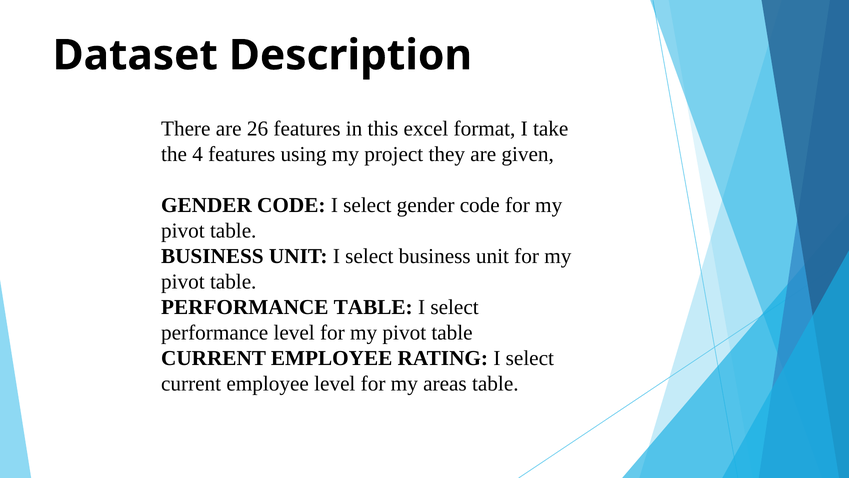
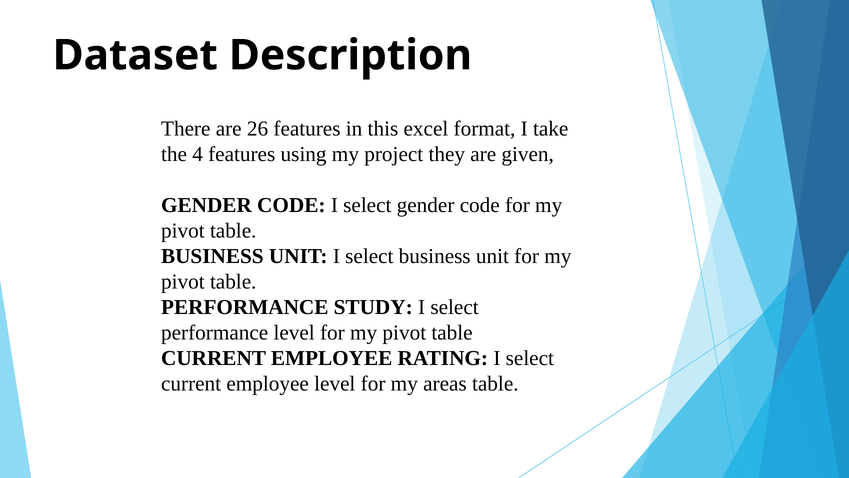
PERFORMANCE TABLE: TABLE -> STUDY
